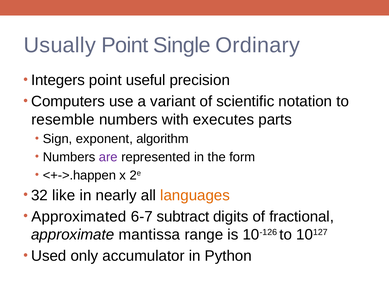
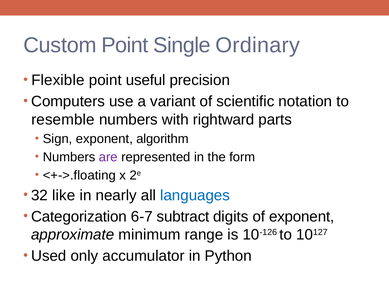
Usually: Usually -> Custom
Integers: Integers -> Flexible
executes: executes -> rightward
<+->.happen: <+->.happen -> <+->.floating
languages colour: orange -> blue
Approximated: Approximated -> Categorization
of fractional: fractional -> exponent
mantissa: mantissa -> minimum
